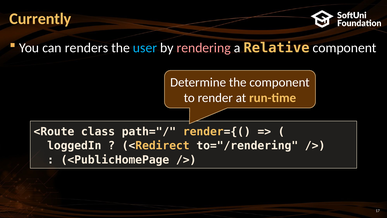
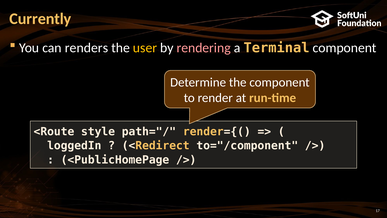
user colour: light blue -> yellow
Relative: Relative -> Terminal
class: class -> style
to="/rendering: to="/rendering -> to="/component
